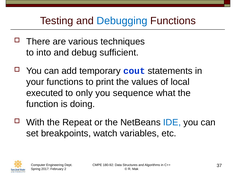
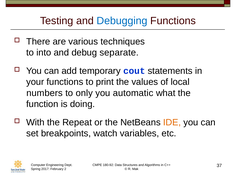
sufficient: sufficient -> separate
executed: executed -> numbers
sequence: sequence -> automatic
IDE colour: blue -> orange
